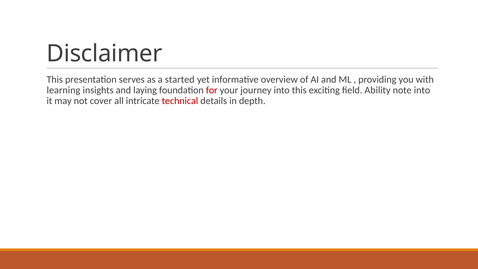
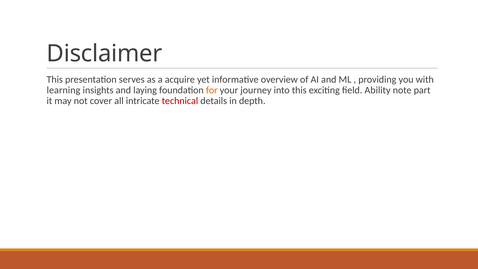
started: started -> acquire
for colour: red -> orange
note into: into -> part
